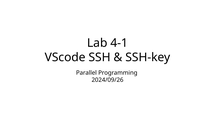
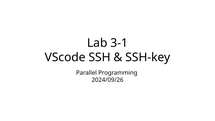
4-1: 4-1 -> 3-1
